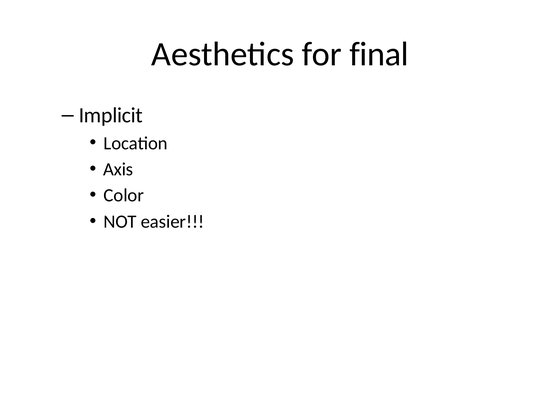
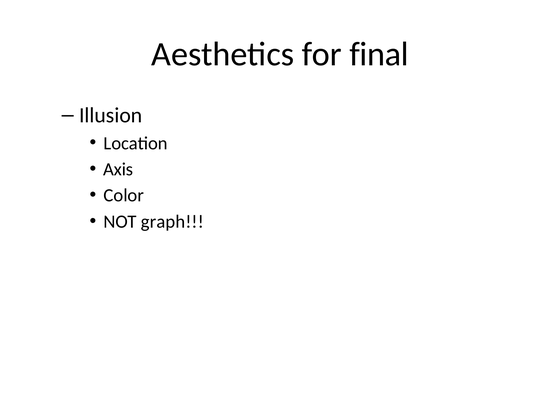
Implicit: Implicit -> Illusion
easier: easier -> graph
